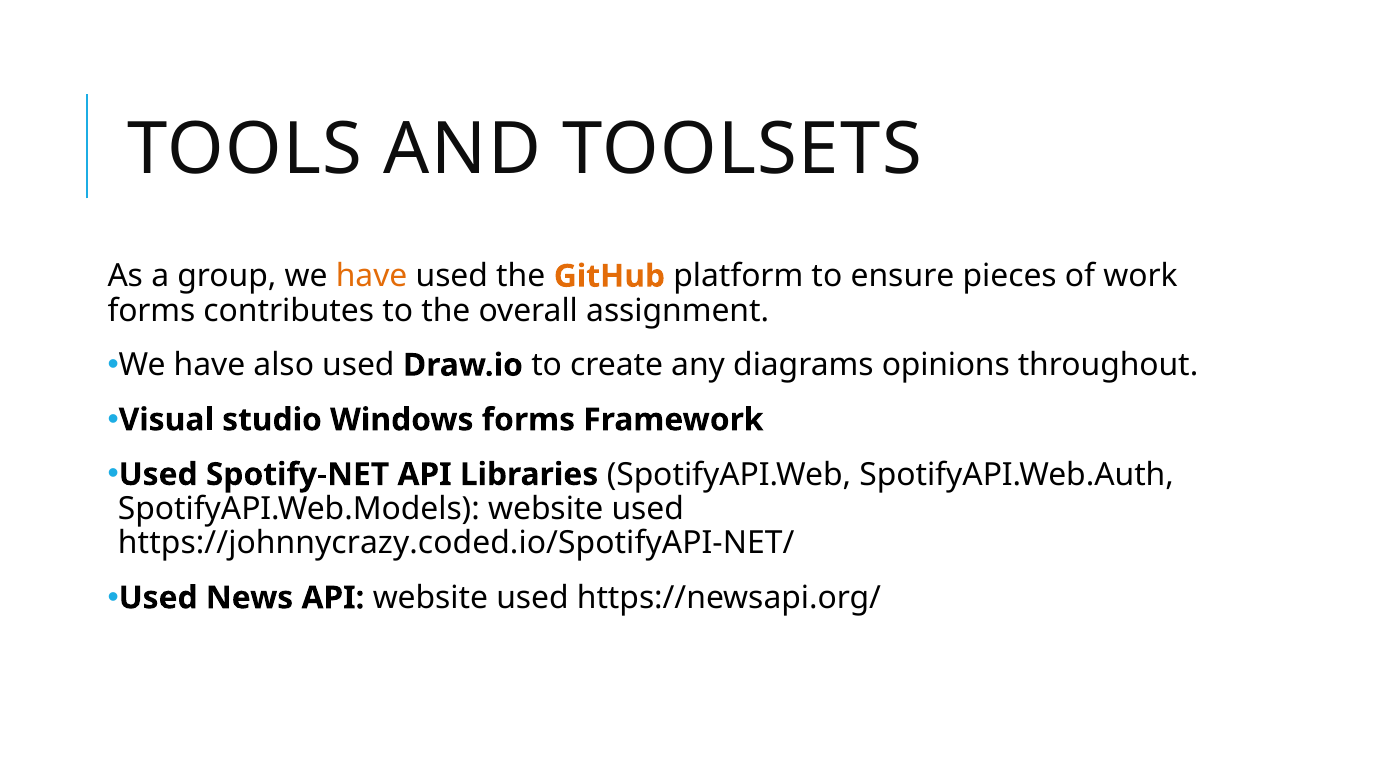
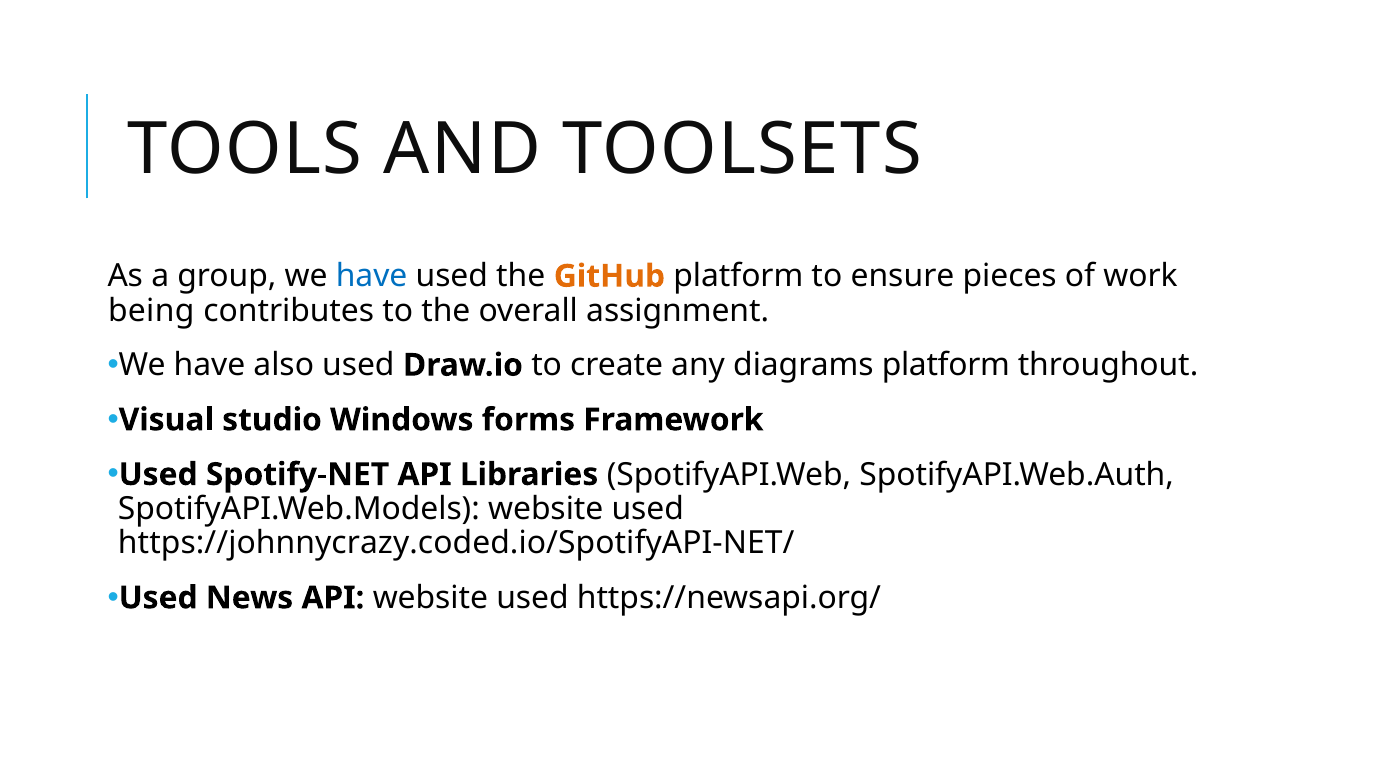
have at (372, 276) colour: orange -> blue
forms at (151, 311): forms -> being
diagrams opinions: opinions -> platform
